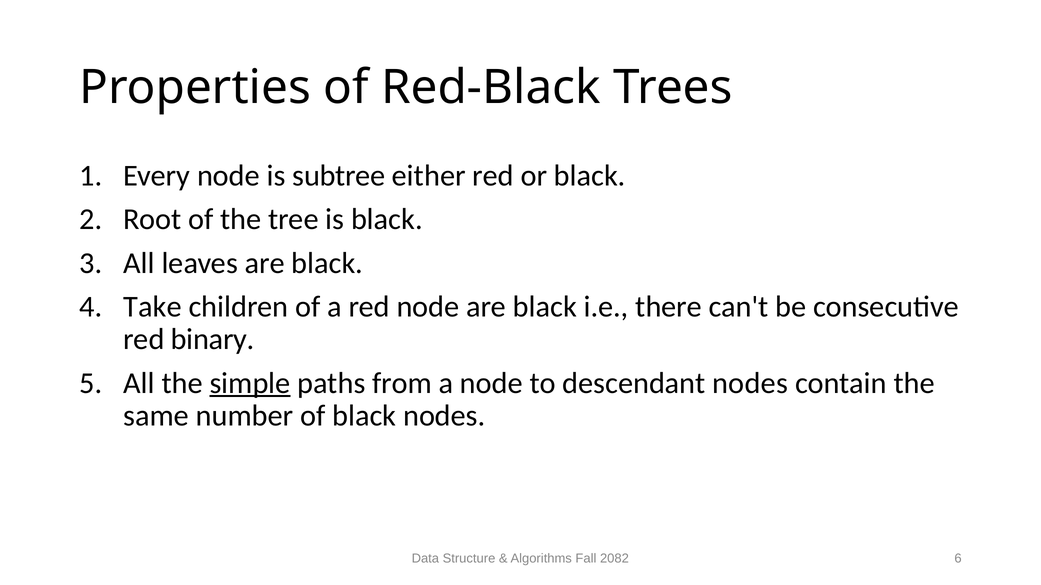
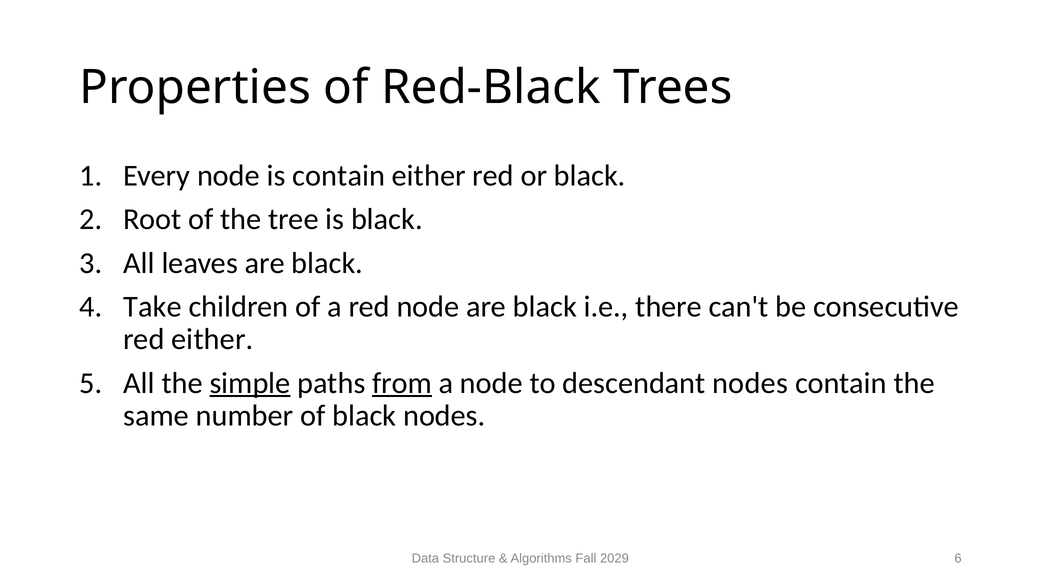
is subtree: subtree -> contain
red binary: binary -> either
from underline: none -> present
2082: 2082 -> 2029
